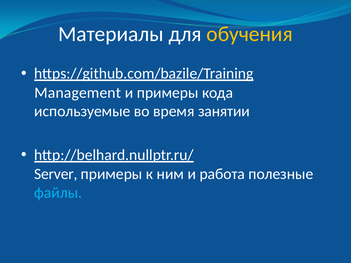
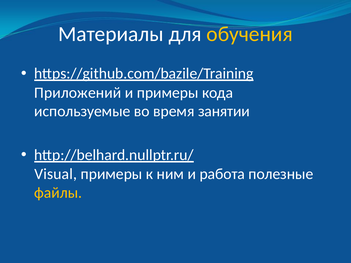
Management: Management -> Приложений
Server: Server -> Visual
файлы colour: light blue -> yellow
